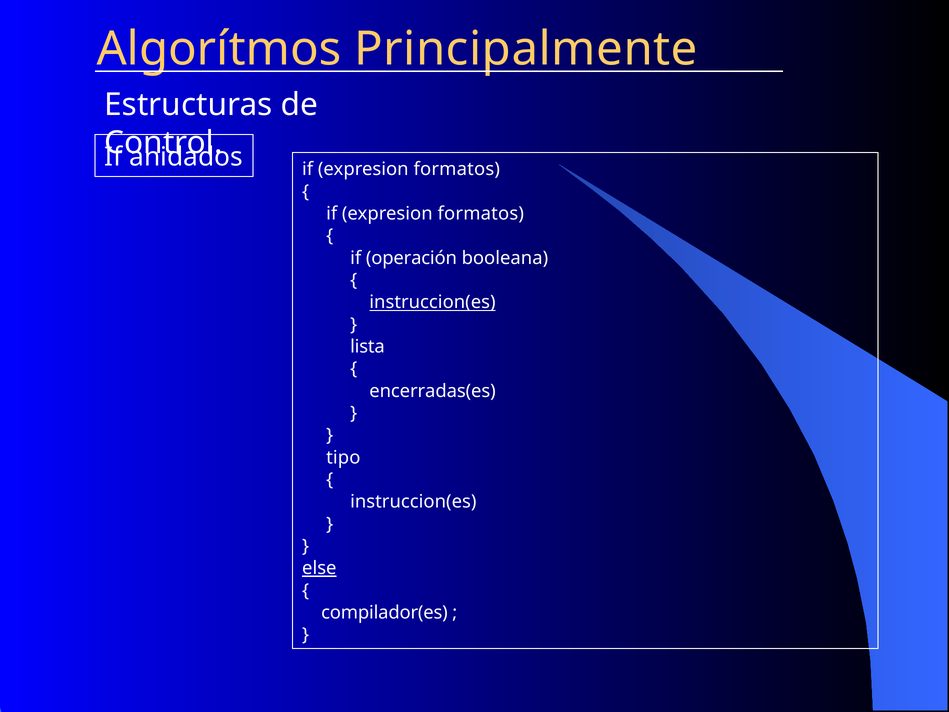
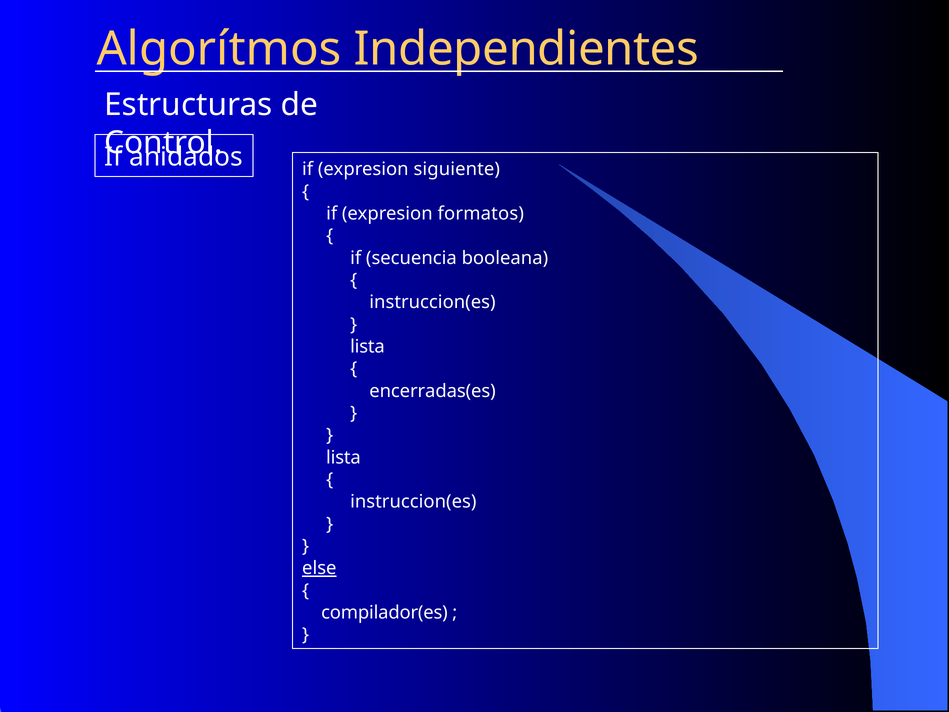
Principalmente: Principalmente -> Independientes
formatos at (457, 169): formatos -> siguiente
operación: operación -> secuencia
instruccion(es at (432, 302) underline: present -> none
tipo at (343, 457): tipo -> lista
